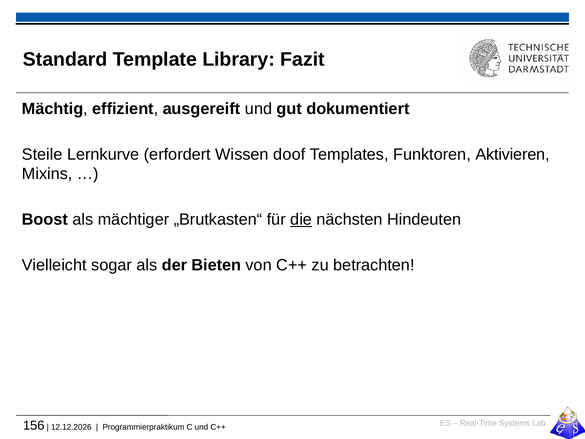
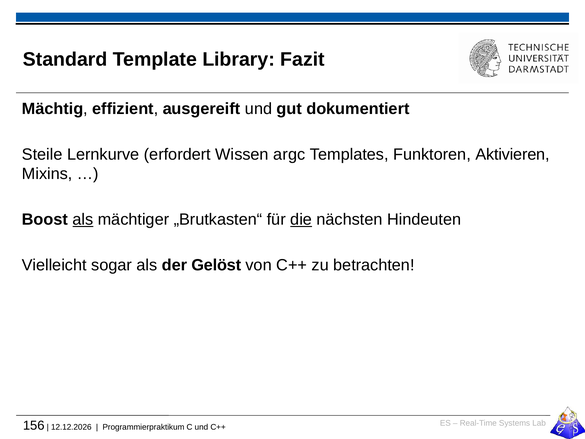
doof: doof -> argc
als at (83, 219) underline: none -> present
Bieten: Bieten -> Gelöst
